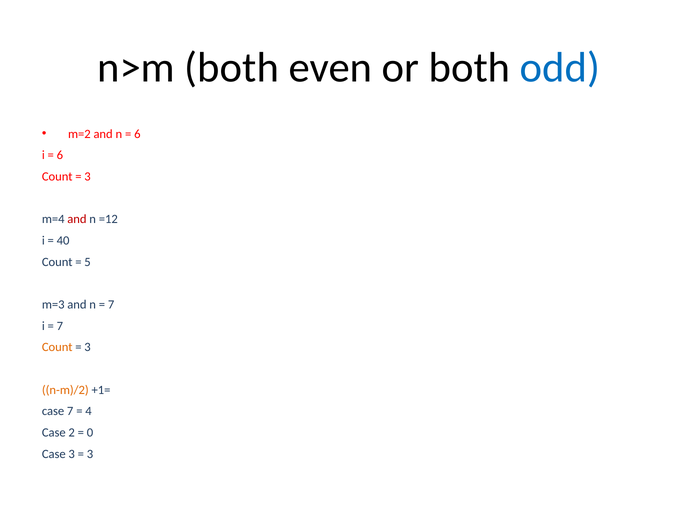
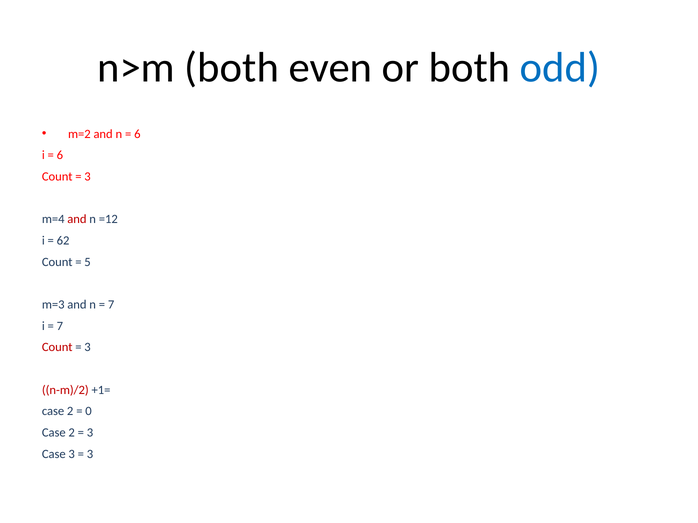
40: 40 -> 62
Count at (57, 348) colour: orange -> red
n-m)/2 colour: orange -> red
7 at (70, 412): 7 -> 2
4: 4 -> 0
0 at (90, 433): 0 -> 3
